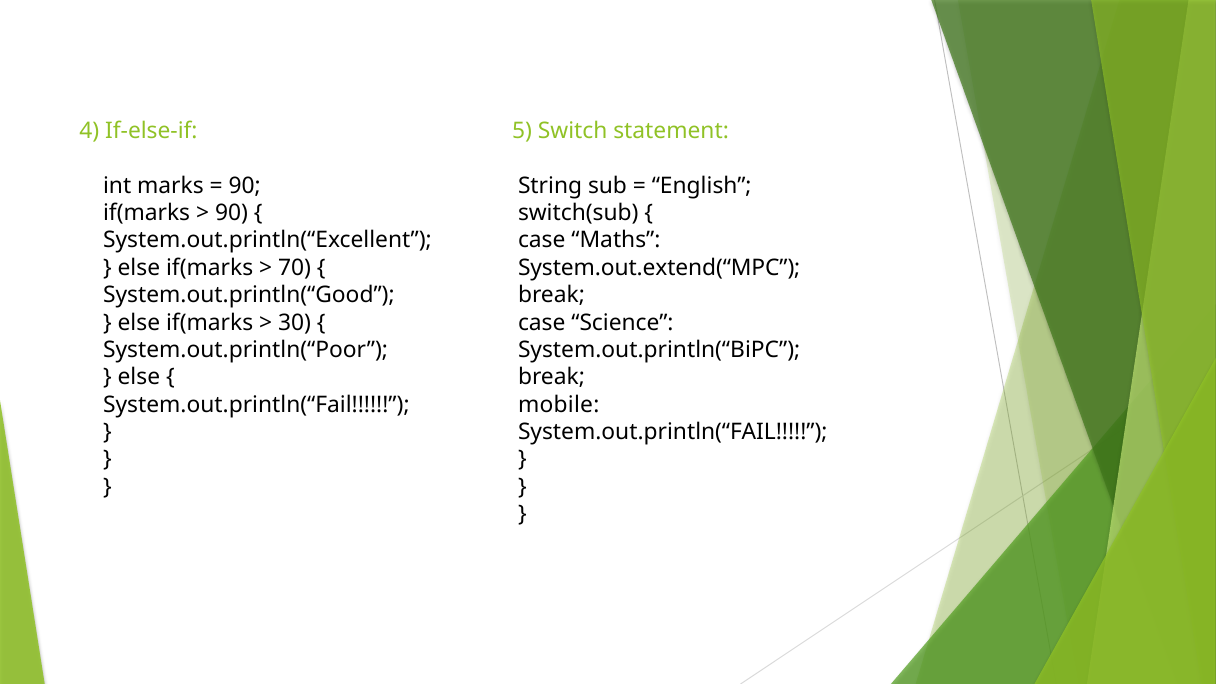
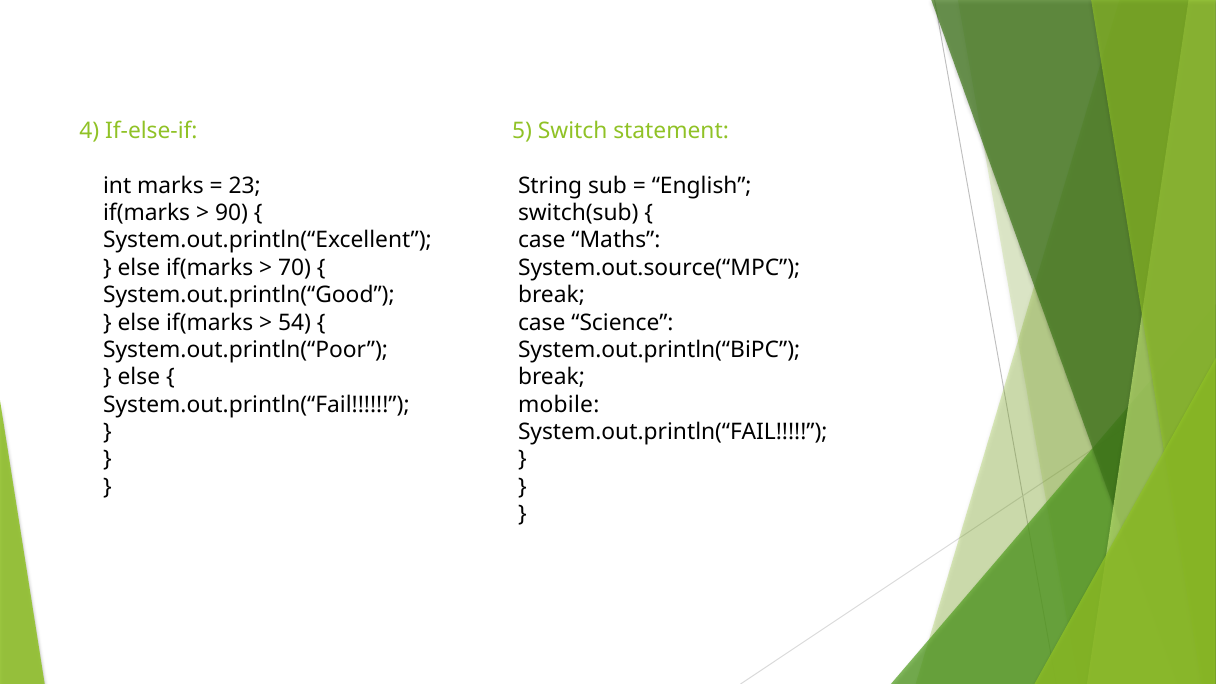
90 at (245, 186): 90 -> 23
System.out.extend(“MPC: System.out.extend(“MPC -> System.out.source(“MPC
30: 30 -> 54
